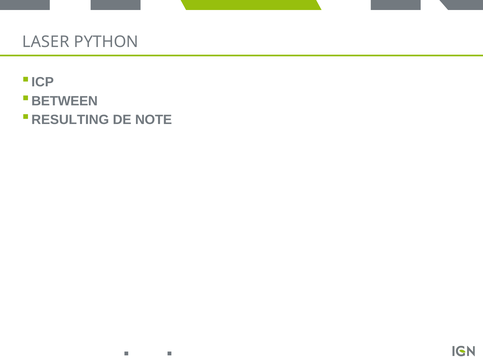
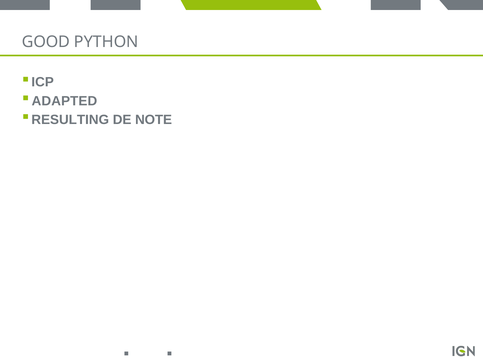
LASER: LASER -> GOOD
BETWEEN: BETWEEN -> ADAPTED
